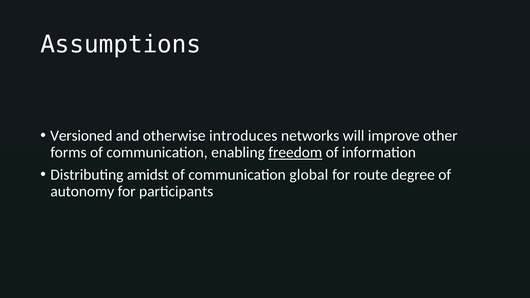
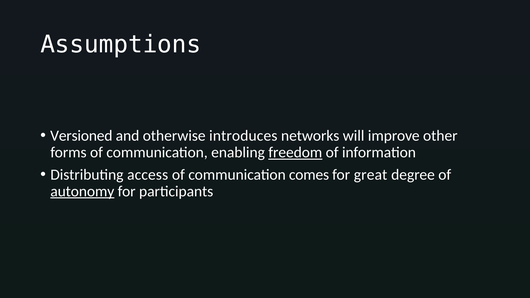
amidst: amidst -> access
global: global -> comes
route: route -> great
autonomy underline: none -> present
